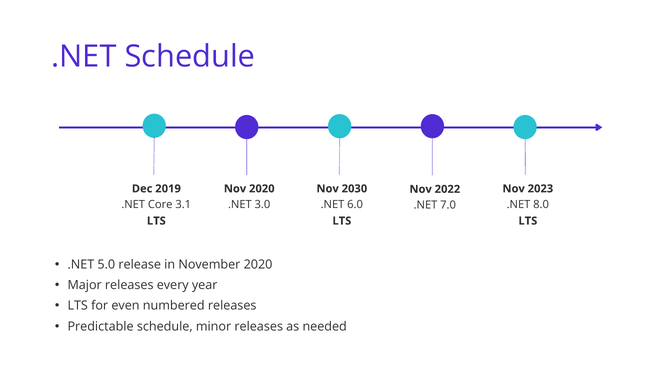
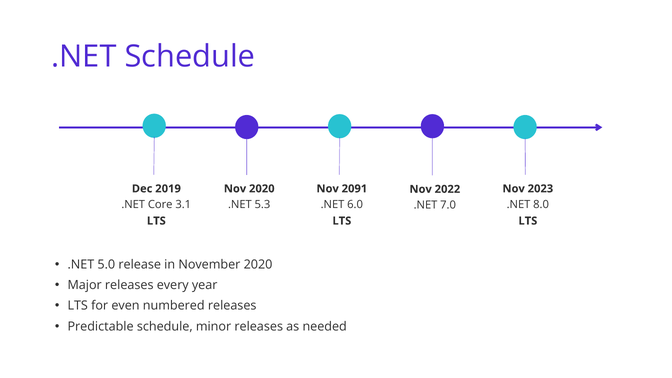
2030: 2030 -> 2091
3.0: 3.0 -> 5.3
